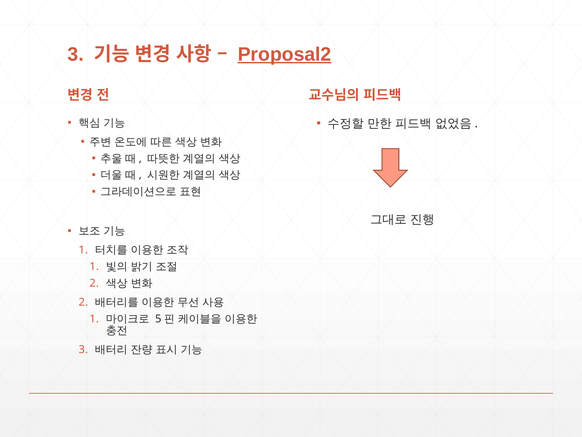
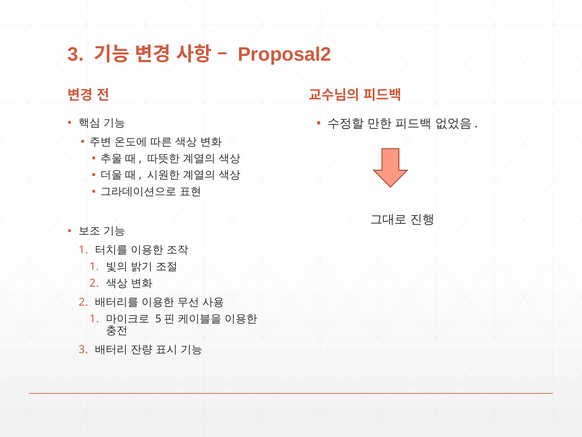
Proposal2 underline: present -> none
